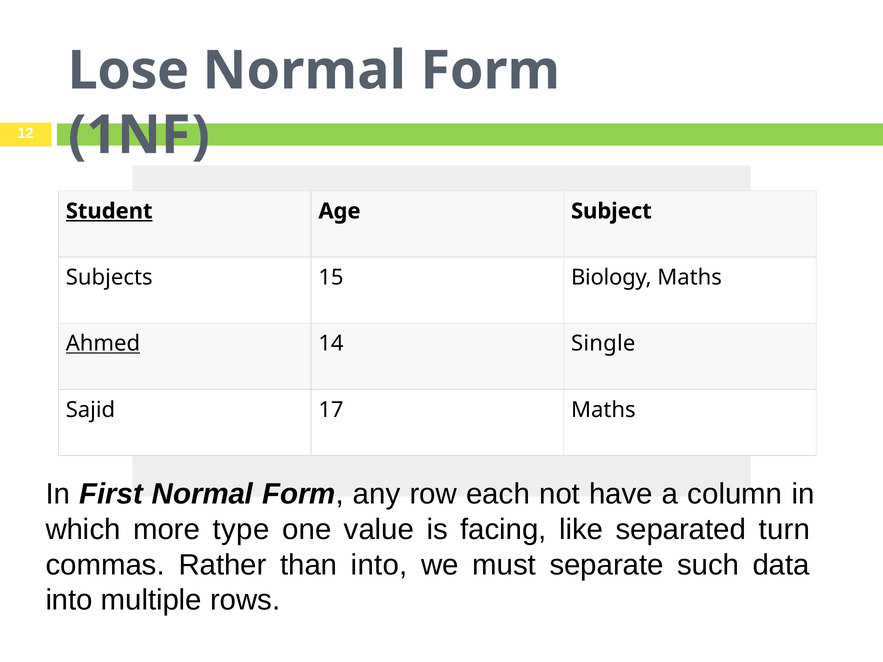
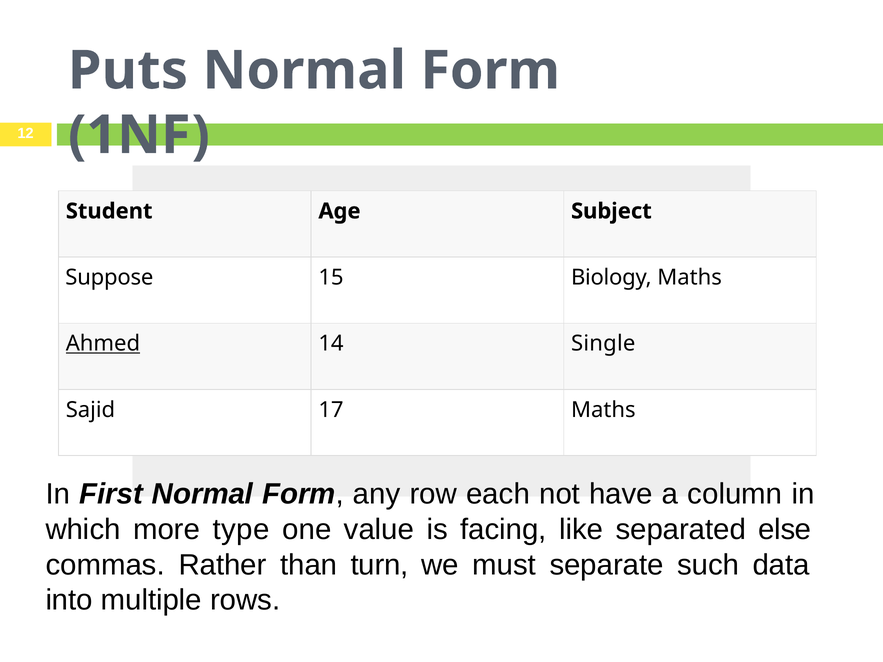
Lose: Lose -> Puts
Student underline: present -> none
Subjects: Subjects -> Suppose
turn: turn -> else
than into: into -> turn
